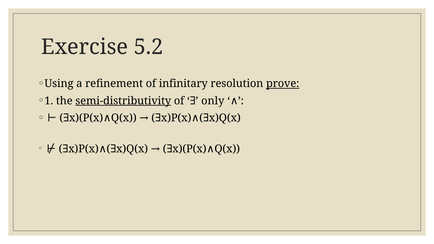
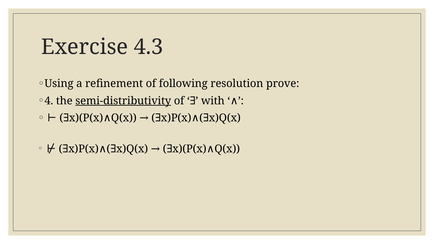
5.2: 5.2 -> 4.3
infinitary: infinitary -> following
prove underline: present -> none
1: 1 -> 4
only: only -> with
